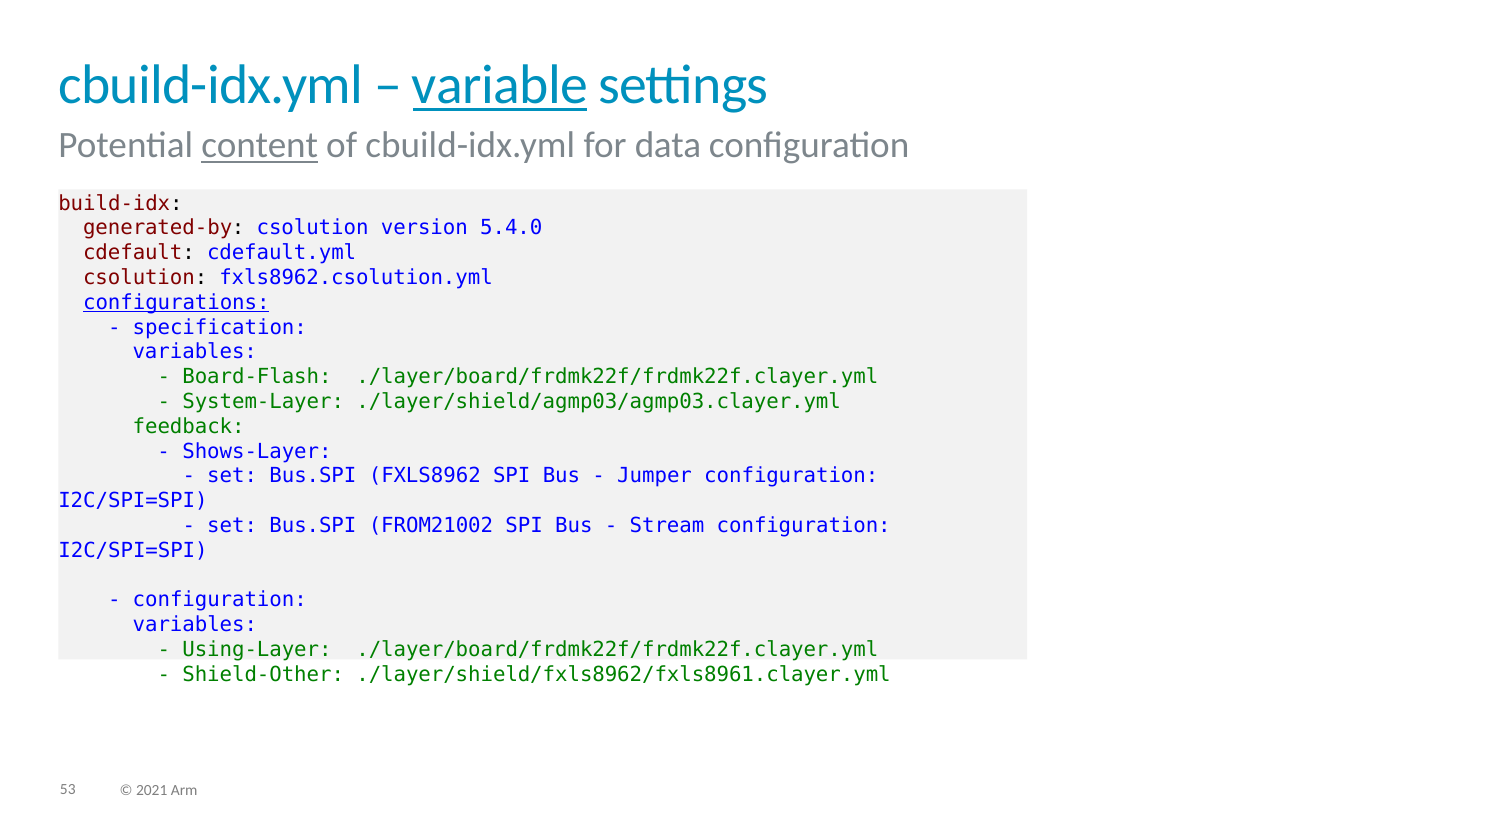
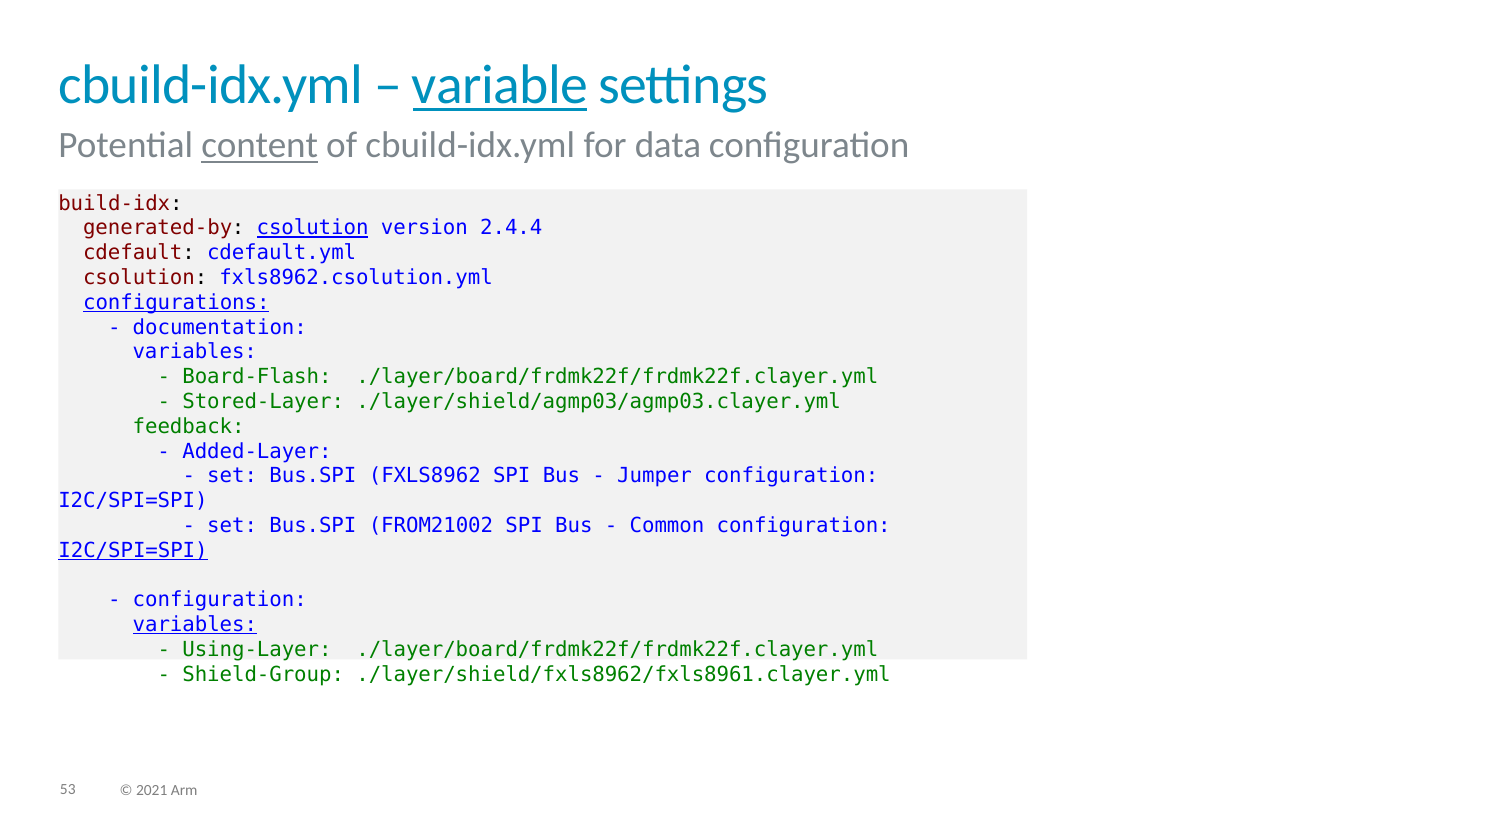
csolution at (313, 228) underline: none -> present
5.4.0: 5.4.0 -> 2.4.4
specification: specification -> documentation
System-Layer: System-Layer -> Stored-Layer
Shows-Layer: Shows-Layer -> Added-Layer
Stream: Stream -> Common
I2C/SPI=SPI at (133, 550) underline: none -> present
variables at (195, 625) underline: none -> present
Shield-Other: Shield-Other -> Shield-Group
